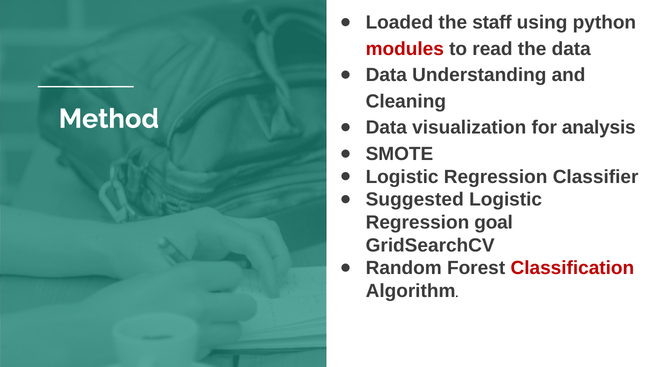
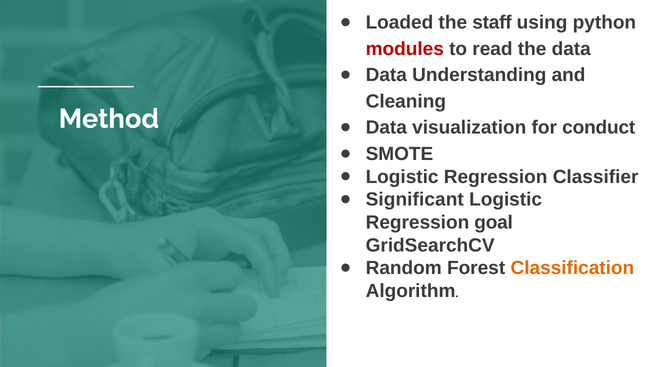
analysis: analysis -> conduct
Suggested: Suggested -> Significant
Classification colour: red -> orange
